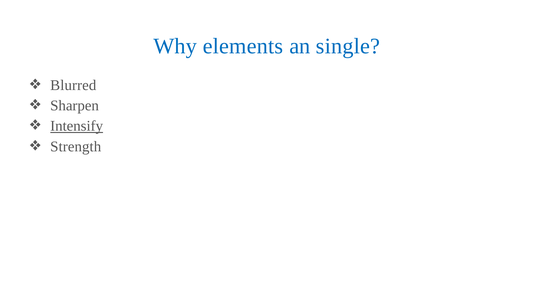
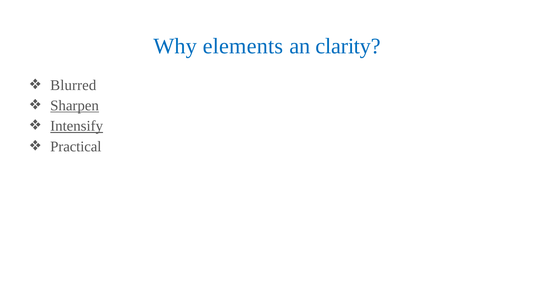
single: single -> clarity
Sharpen underline: none -> present
Strength: Strength -> Practical
